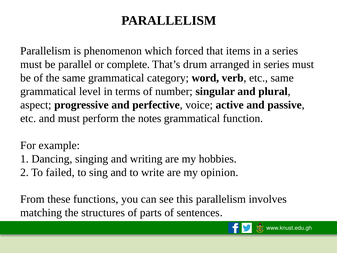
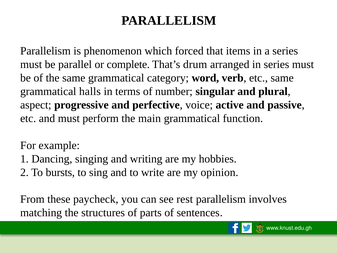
level: level -> halls
notes: notes -> main
failed: failed -> bursts
functions: functions -> paycheck
this: this -> rest
